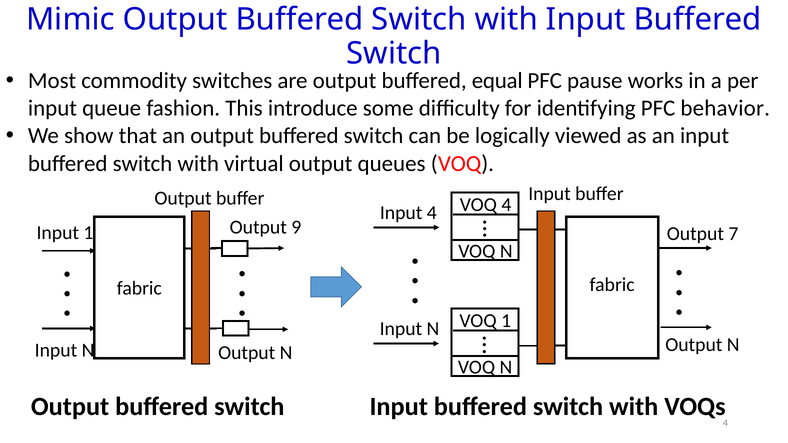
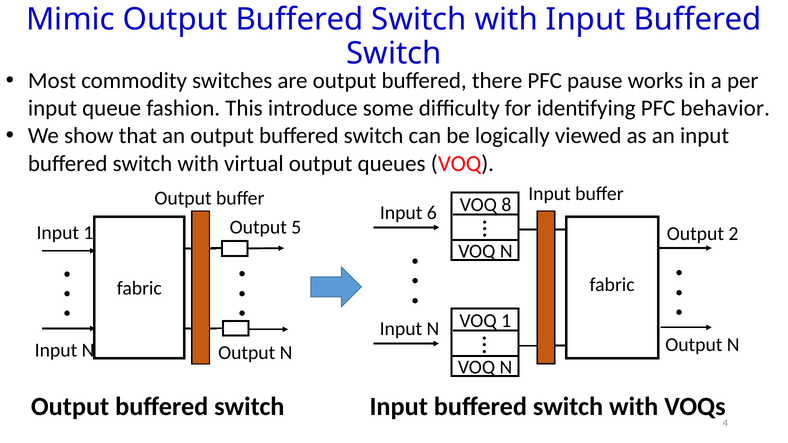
equal: equal -> there
4 at (506, 205): 4 -> 8
Input 4: 4 -> 6
9: 9 -> 5
7: 7 -> 2
